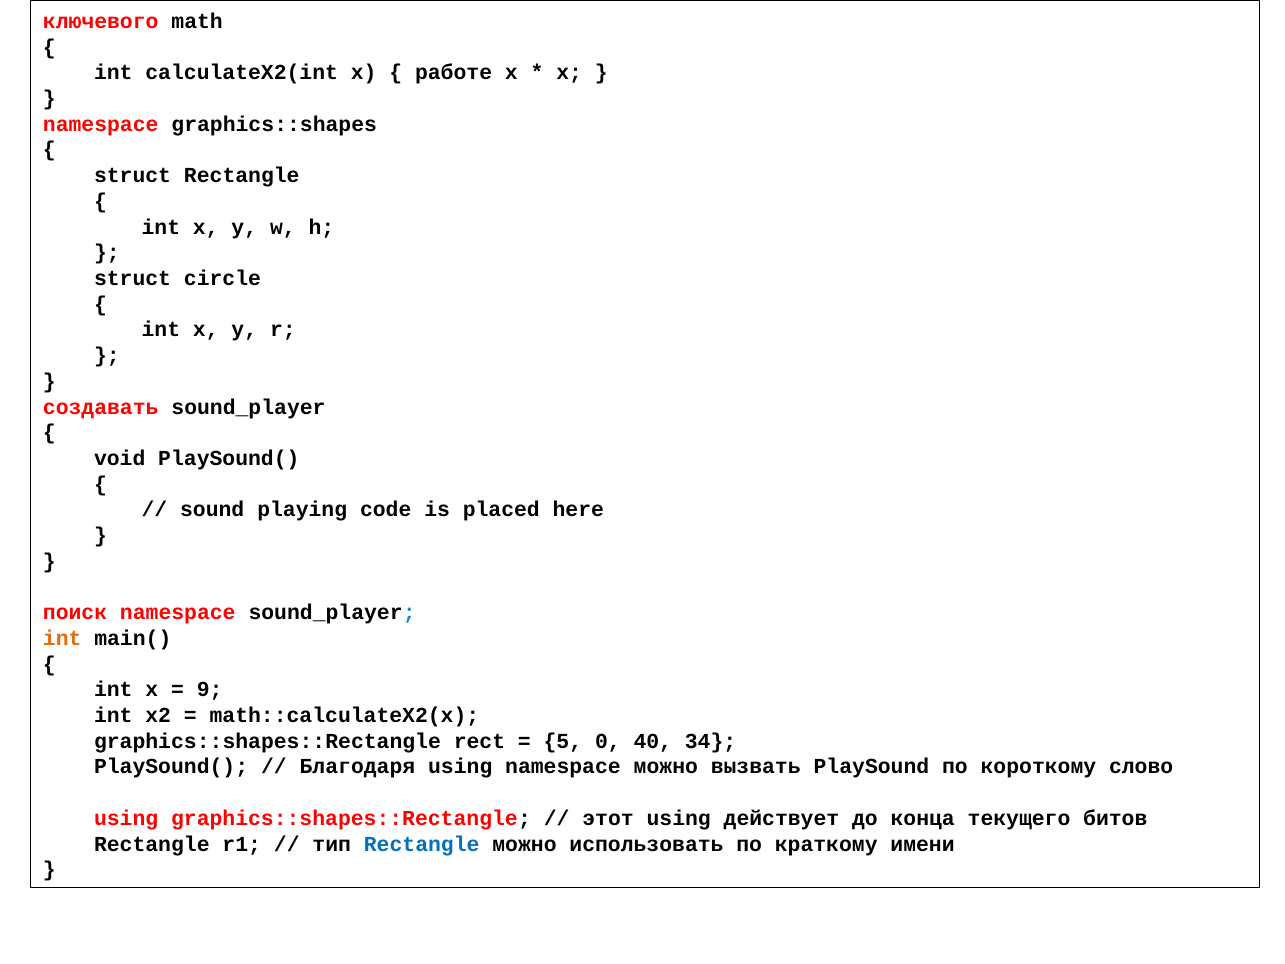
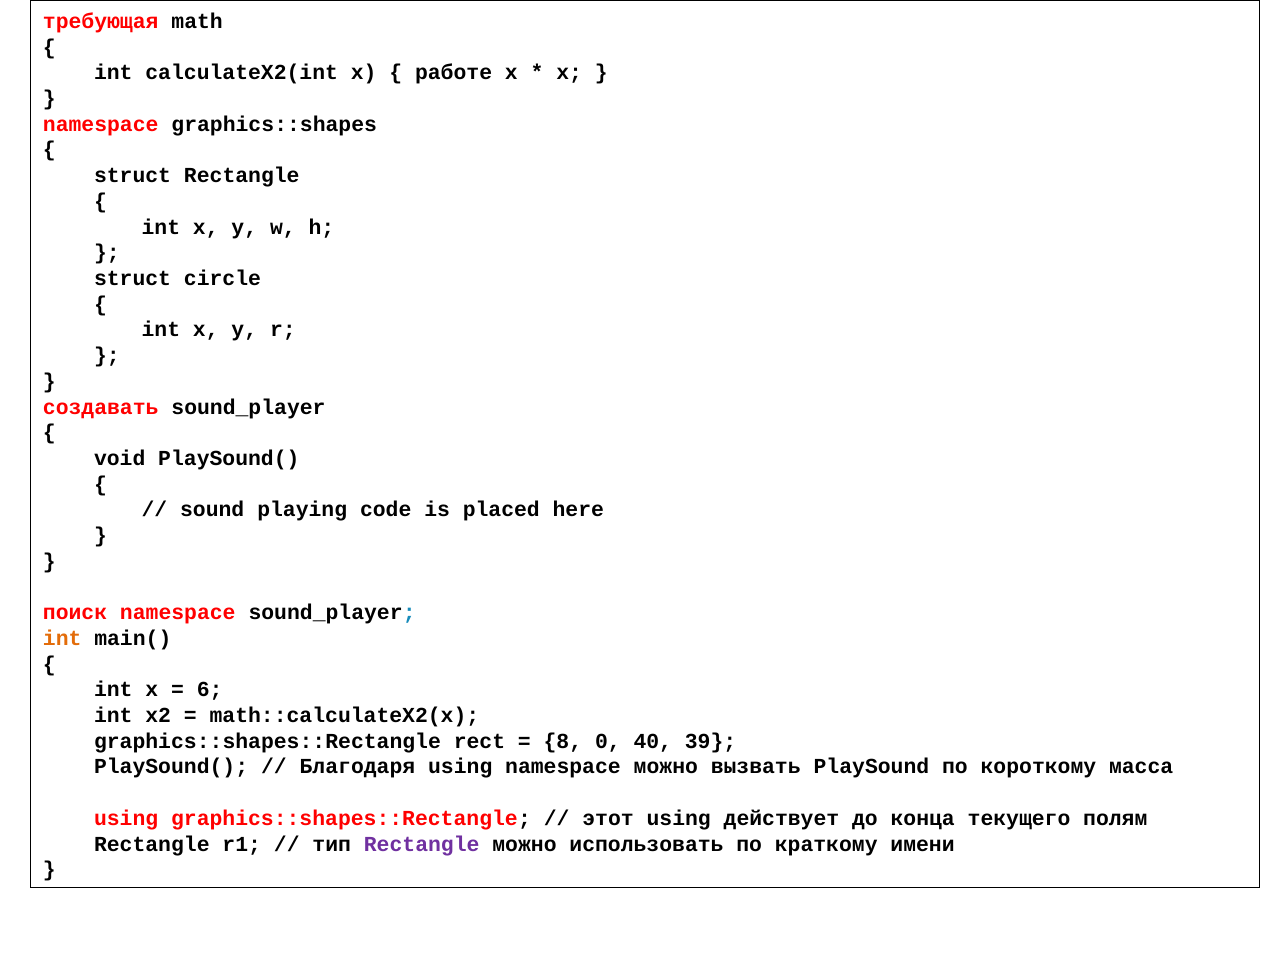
ключевого: ключевого -> требующая
9: 9 -> 6
5: 5 -> 8
34: 34 -> 39
слово: слово -> масса
битов: битов -> полям
Rectangle at (422, 844) colour: blue -> purple
